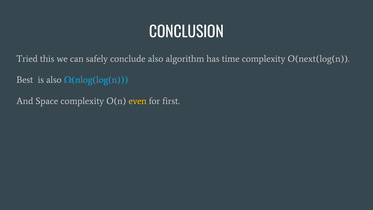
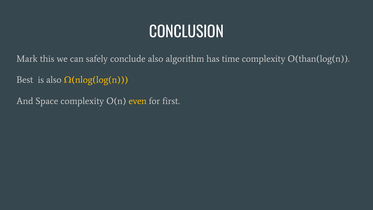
Tried: Tried -> Mark
O(next(log(n: O(next(log(n -> O(than(log(n
Ω(nlog(log(n colour: light blue -> yellow
